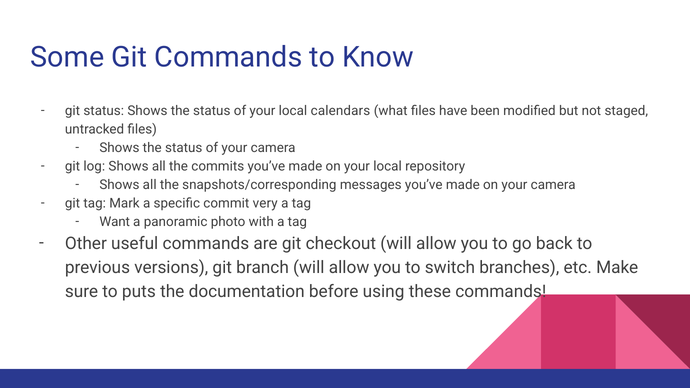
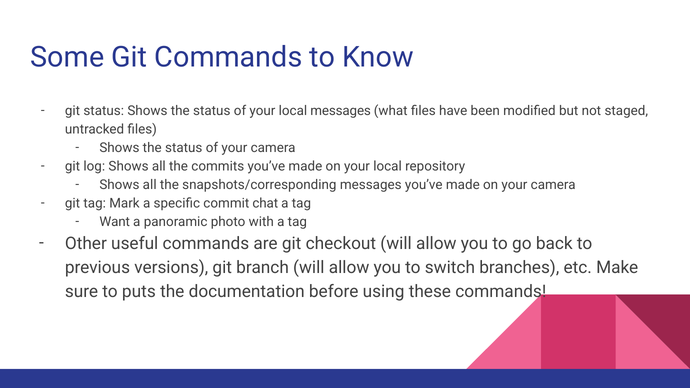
local calendars: calendars -> messages
very: very -> chat
